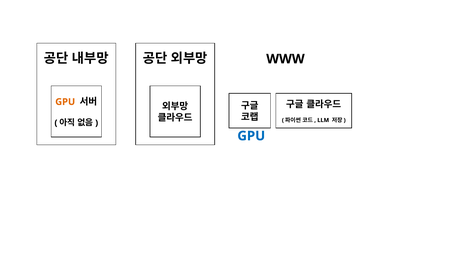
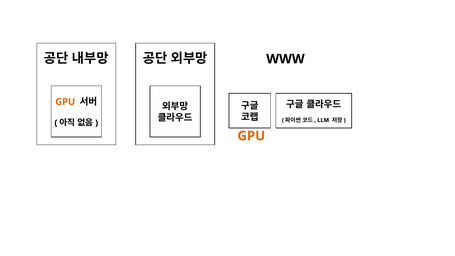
GPU at (251, 136) colour: blue -> orange
